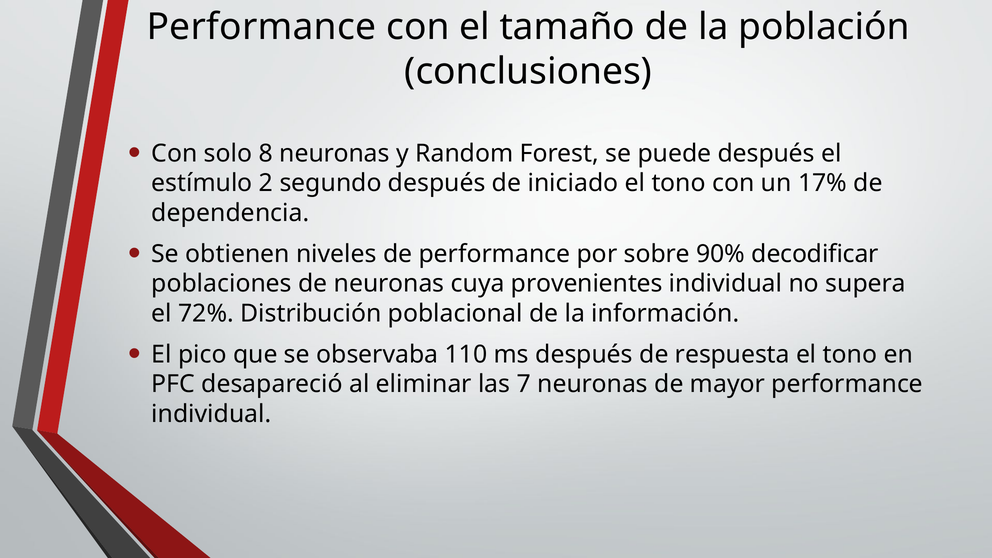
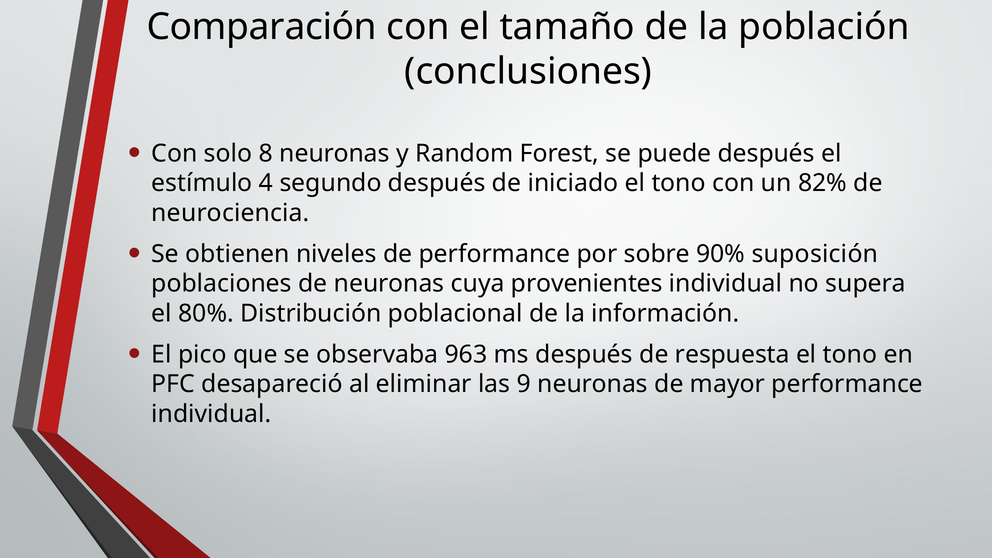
Performance at (261, 27): Performance -> Comparación
2: 2 -> 4
17%: 17% -> 82%
dependencia: dependencia -> neurociencia
decodificar: decodificar -> suposición
72%: 72% -> 80%
110: 110 -> 963
7: 7 -> 9
